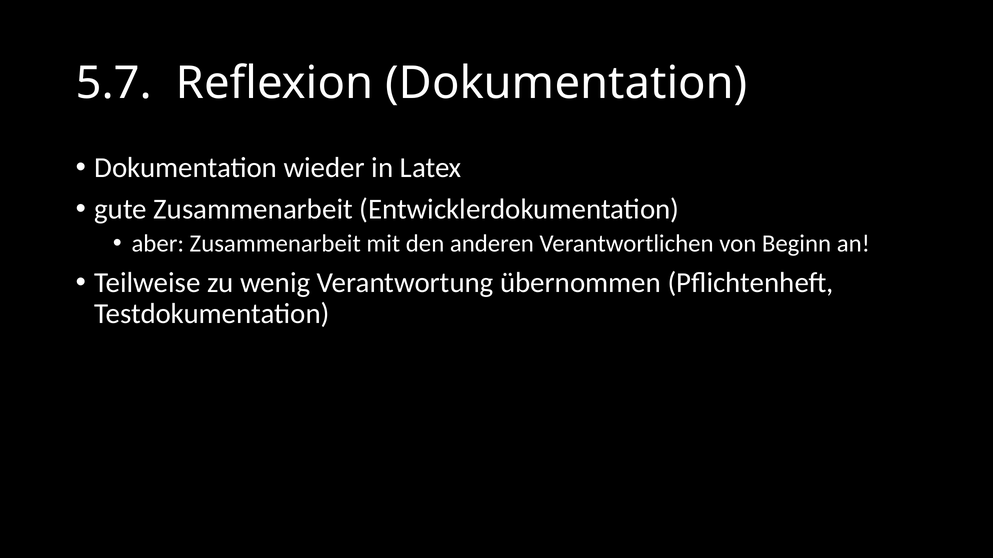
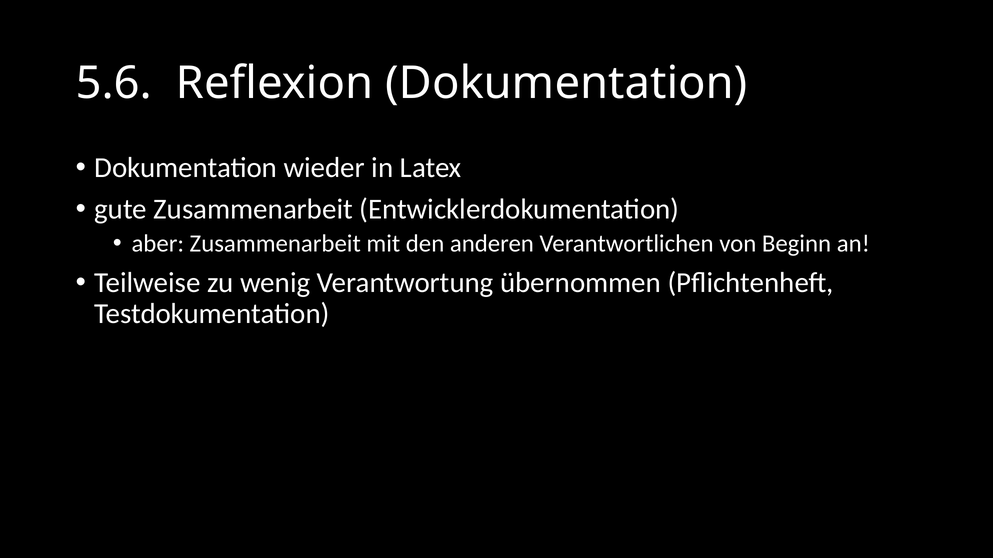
5.7: 5.7 -> 5.6
